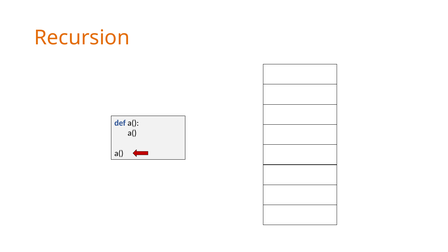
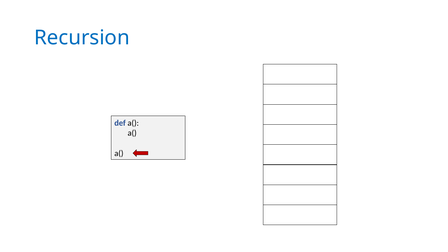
Recursion colour: orange -> blue
